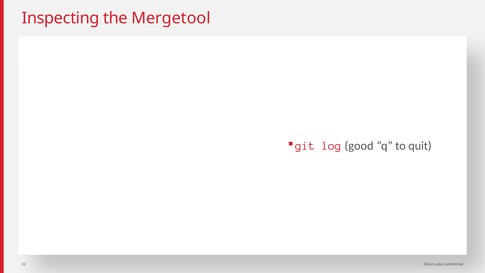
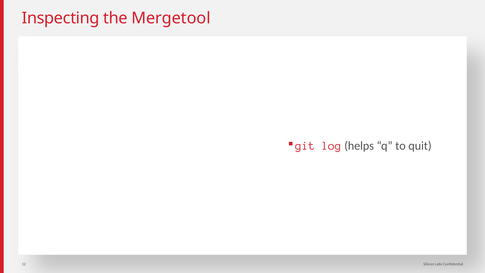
good: good -> helps
